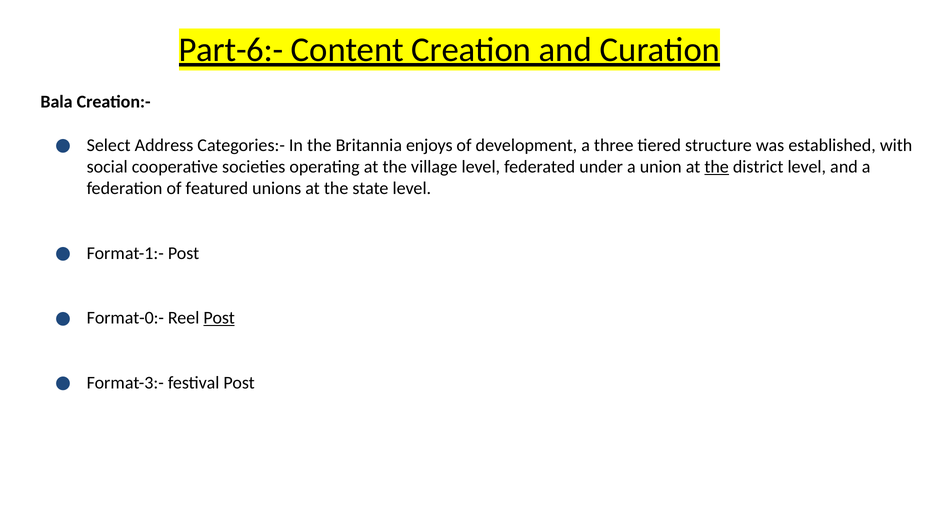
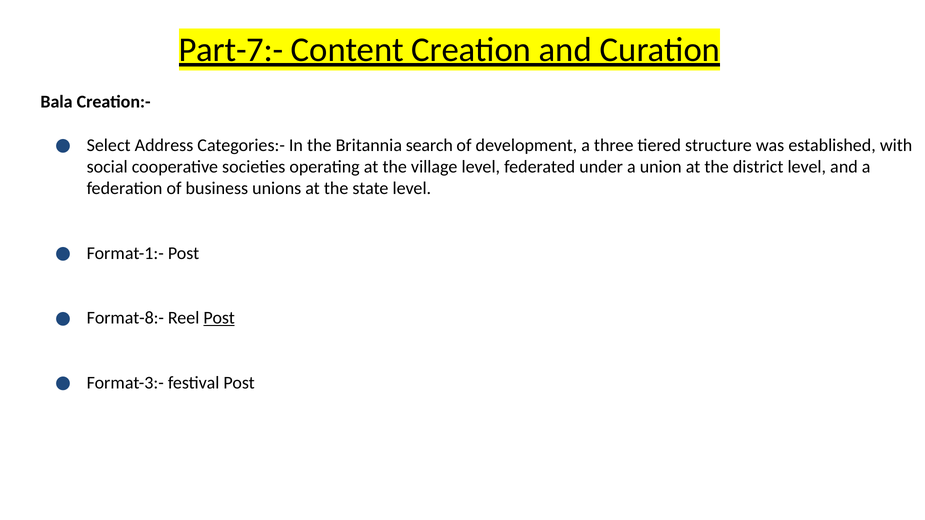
Part-6:-: Part-6:- -> Part-7:-
enjoys: enjoys -> search
the at (717, 167) underline: present -> none
featured: featured -> business
Format-0:-: Format-0:- -> Format-8:-
